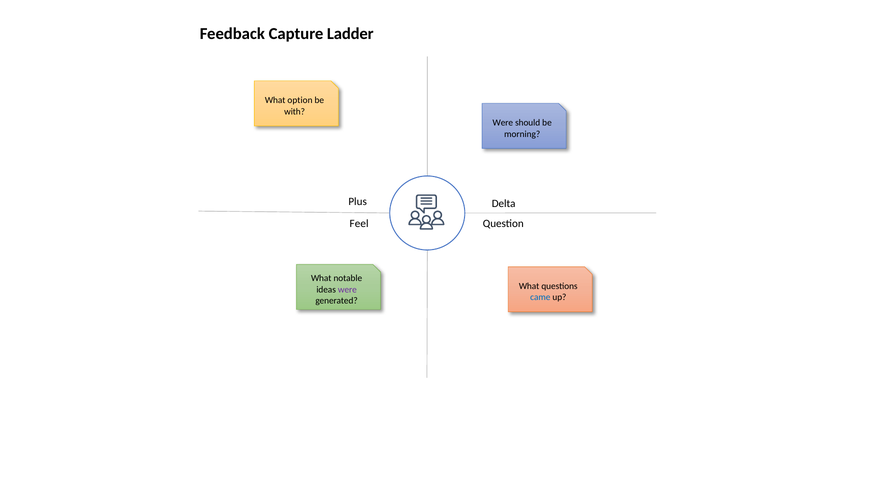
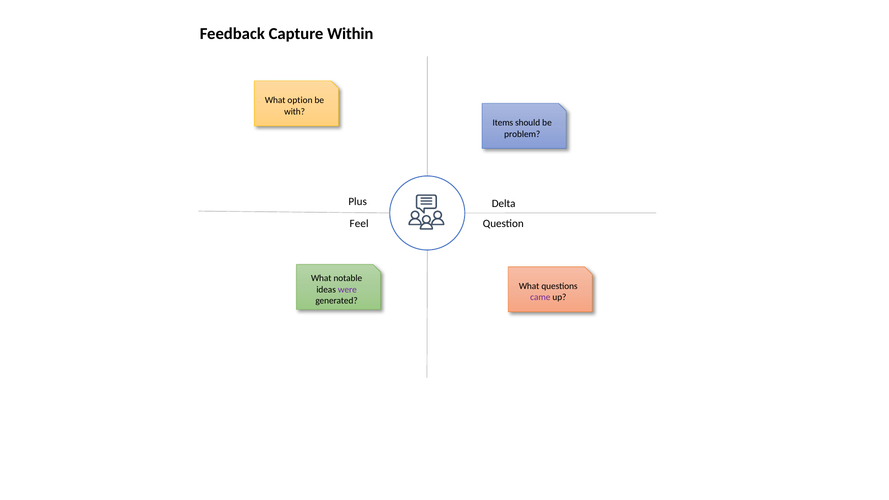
Ladder: Ladder -> Within
Were at (503, 123): Were -> Items
morning: morning -> problem
came colour: blue -> purple
